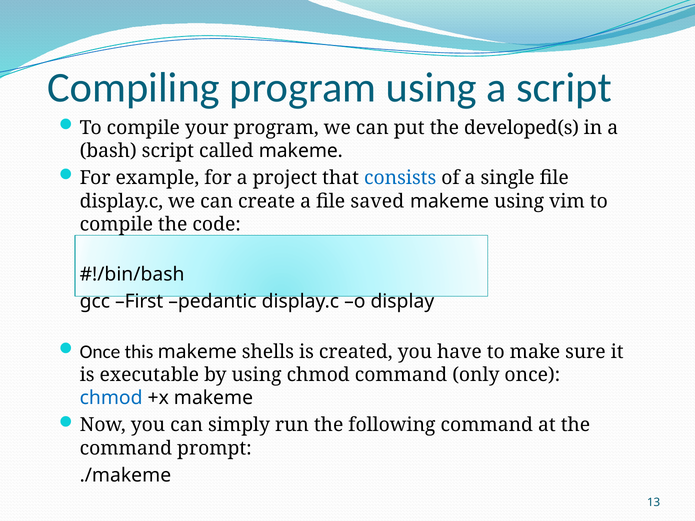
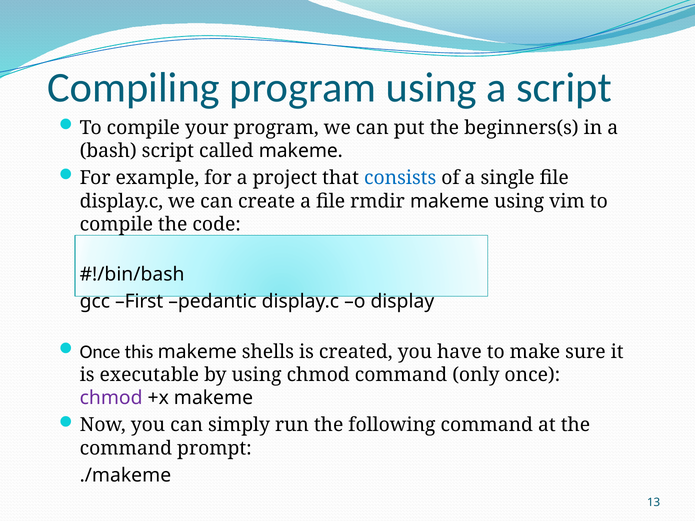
developed(s: developed(s -> beginners(s
saved: saved -> rmdir
chmod at (111, 398) colour: blue -> purple
